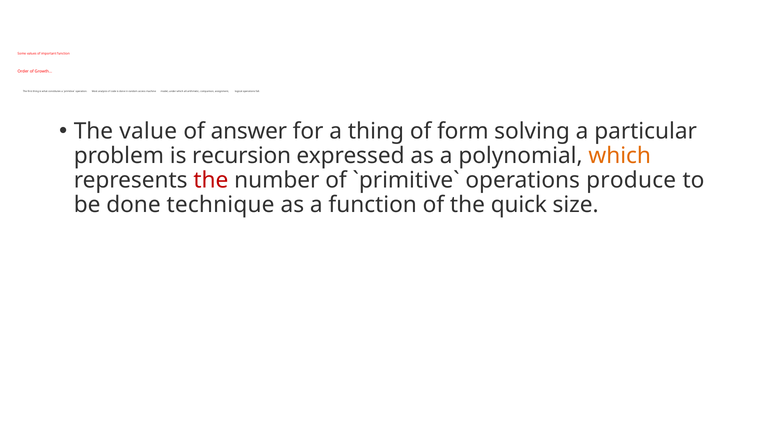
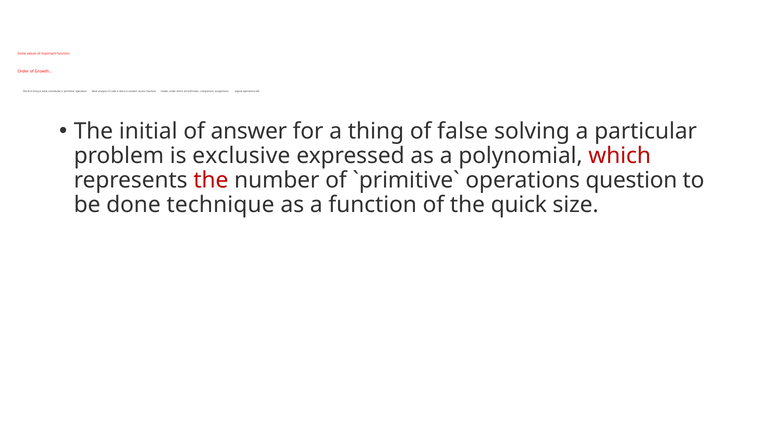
value: value -> initial
form: form -> false
recursion: recursion -> exclusive
which at (620, 156) colour: orange -> red
produce: produce -> question
